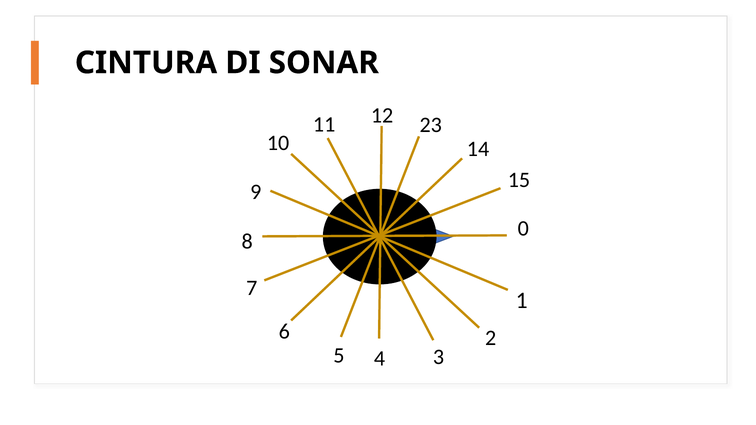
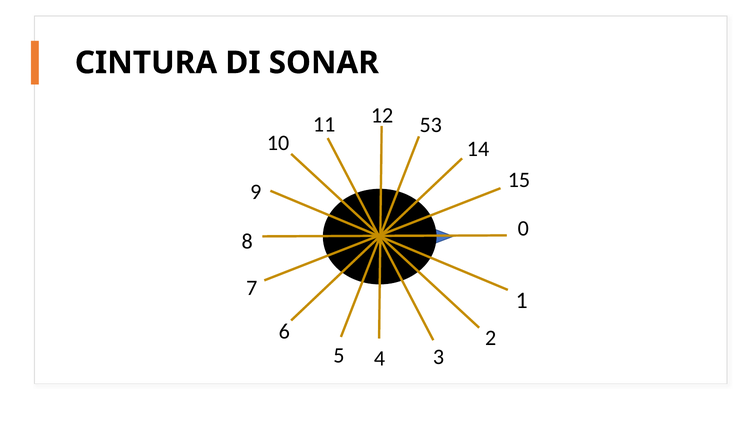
23: 23 -> 53
